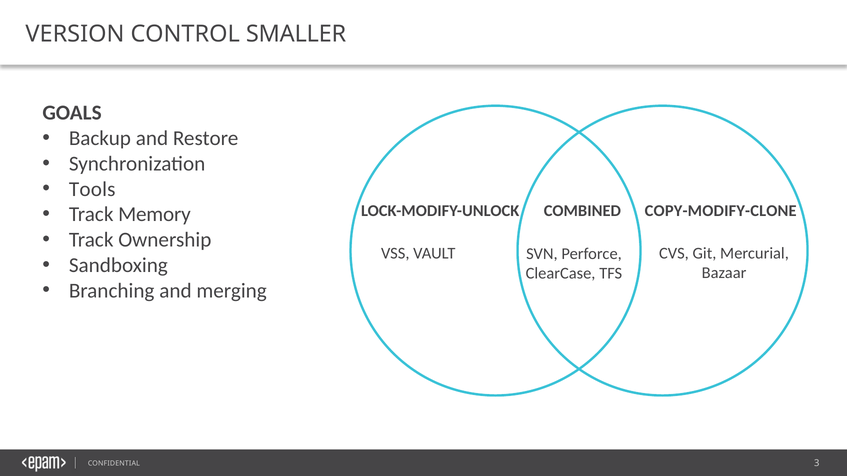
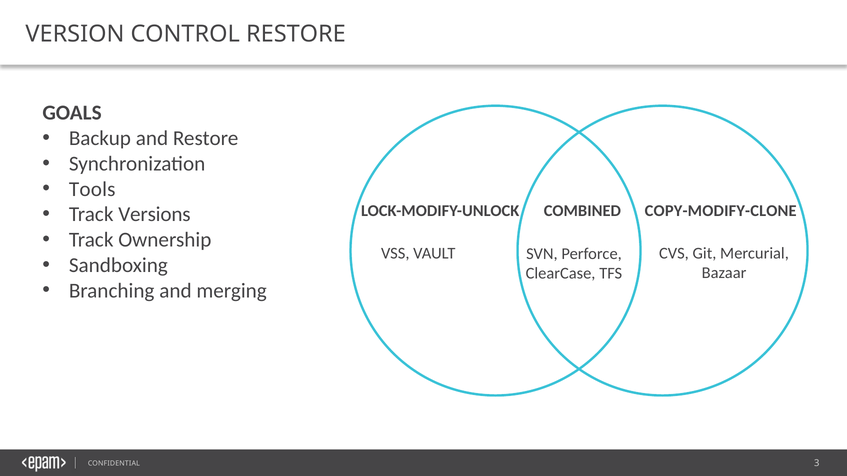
CONTROL SMALLER: SMALLER -> RESTORE
Memory: Memory -> Versions
